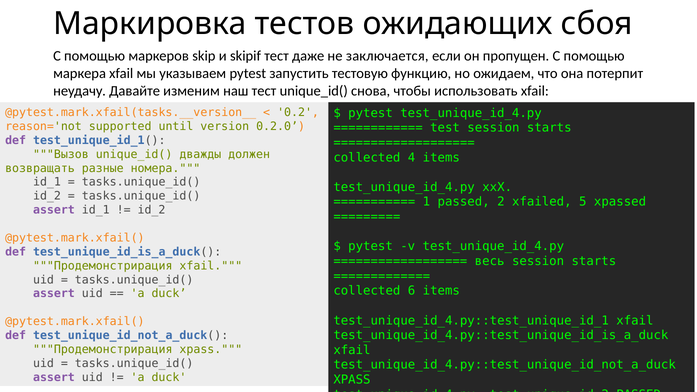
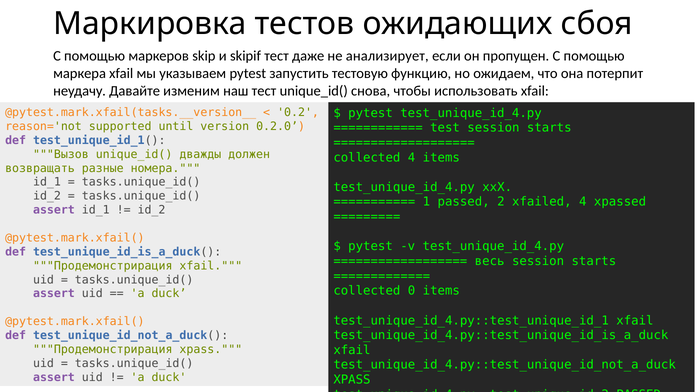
заключается: заключается -> анализирует
xfailed 5: 5 -> 4
6: 6 -> 0
